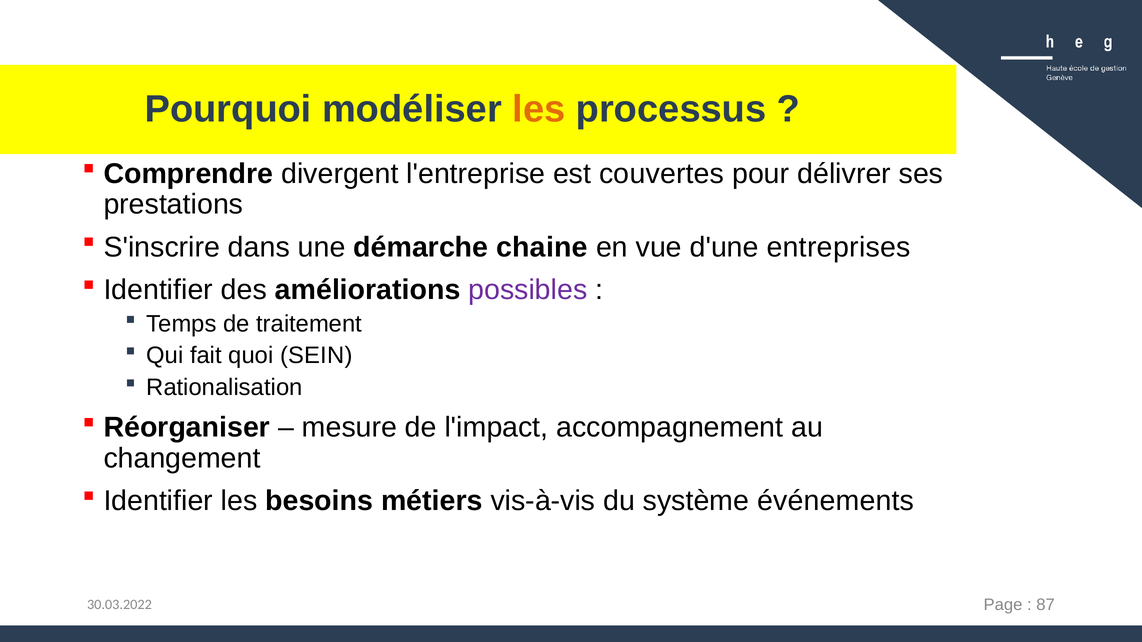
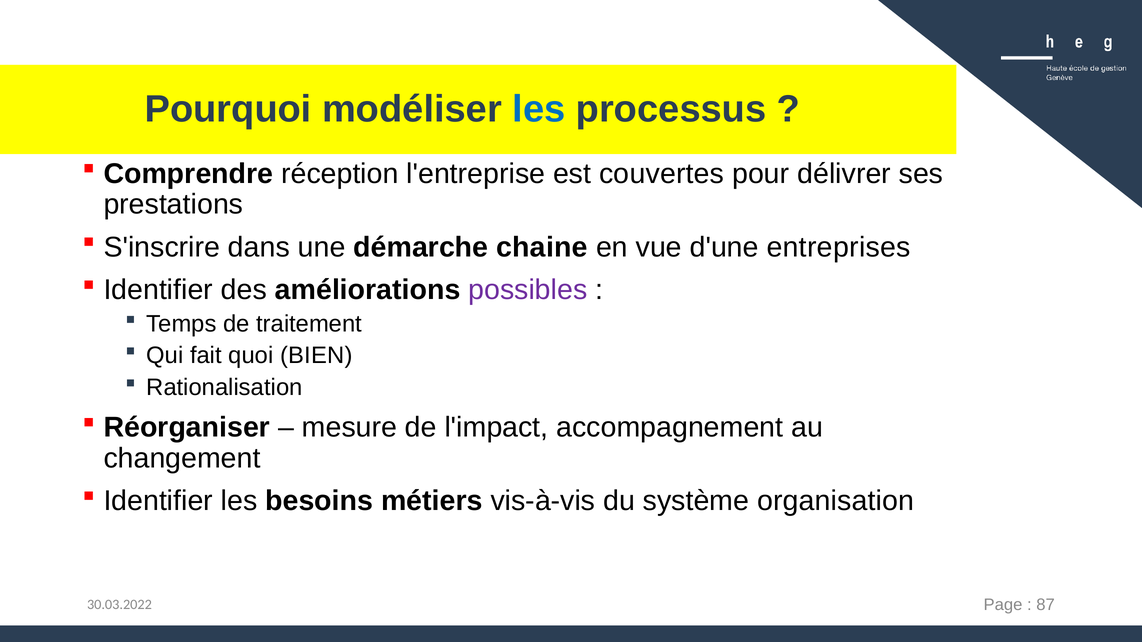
les at (539, 109) colour: orange -> blue
divergent: divergent -> réception
SEIN: SEIN -> BIEN
événements: événements -> organisation
